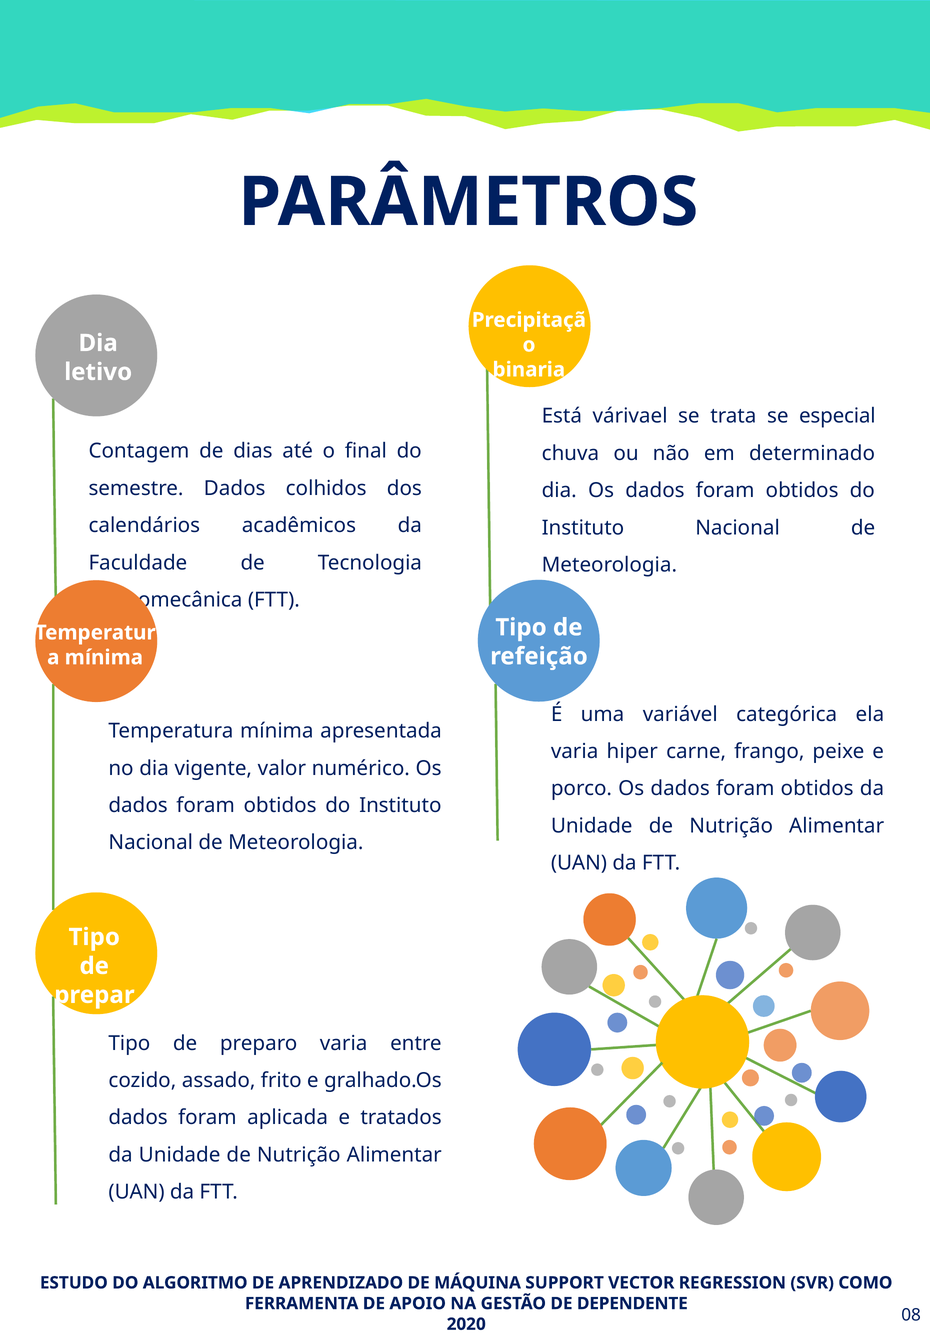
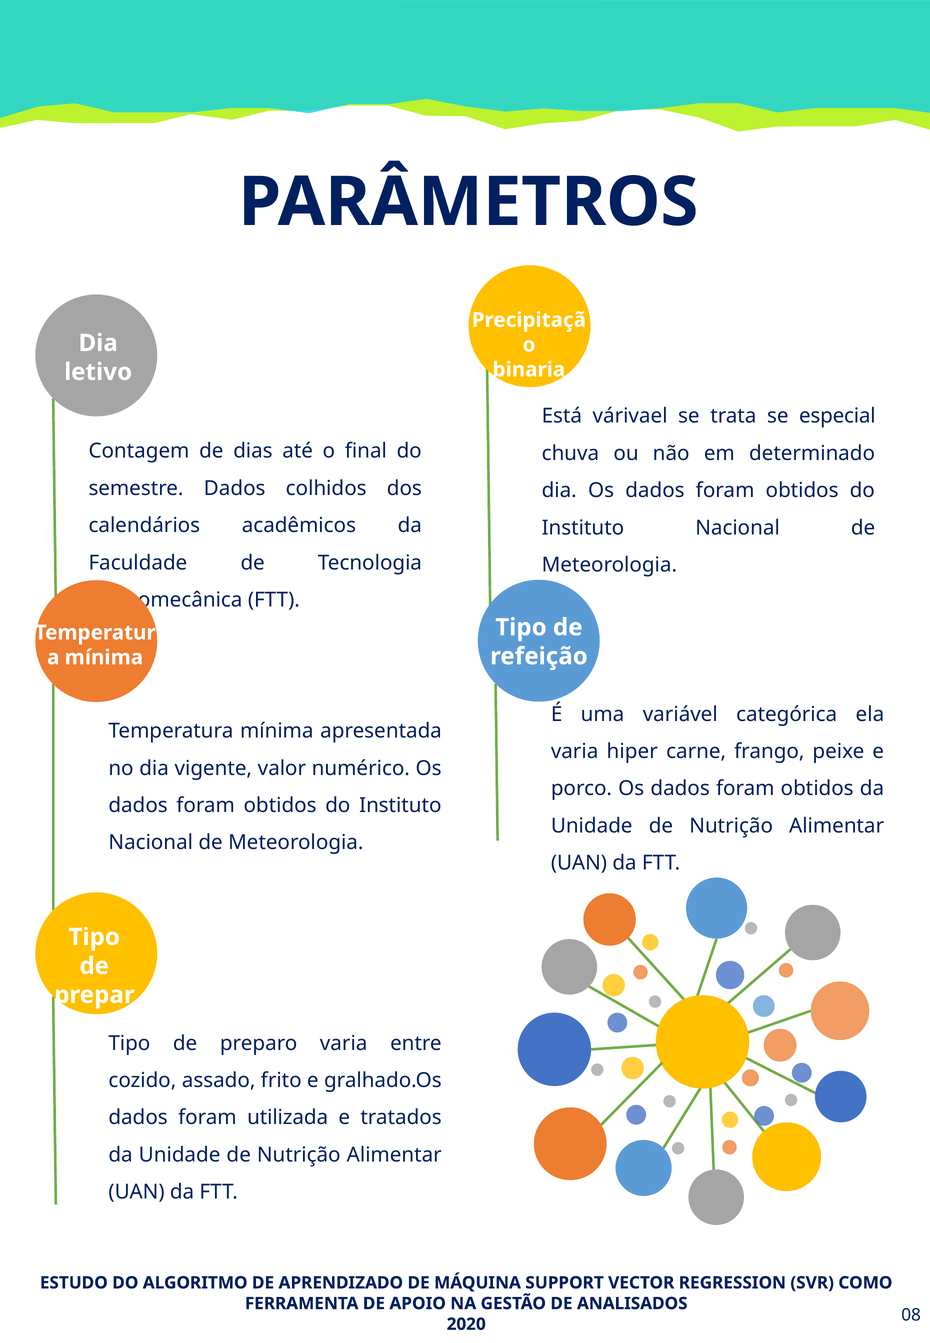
aplicada: aplicada -> utilizada
DEPENDENTE: DEPENDENTE -> ANALISADOS
